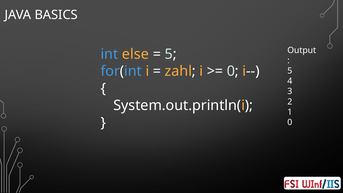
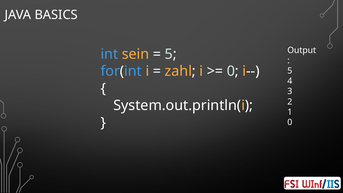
else: else -> sein
